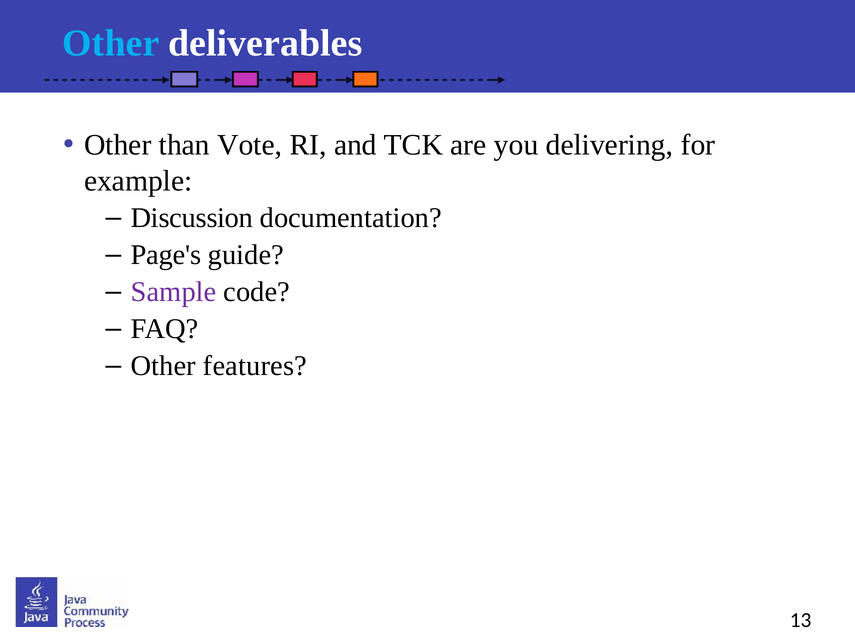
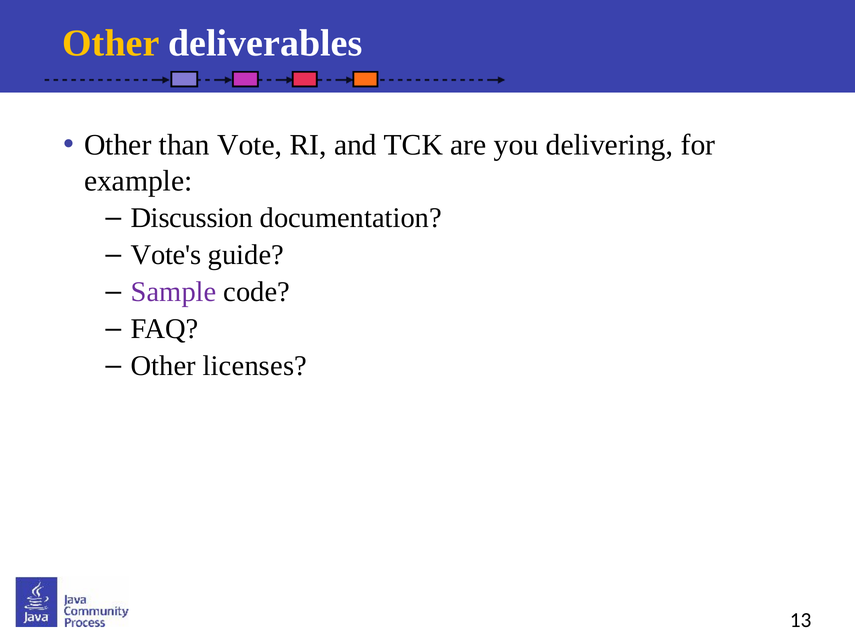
Other at (111, 43) colour: light blue -> yellow
Page's: Page's -> Vote's
features: features -> licenses
